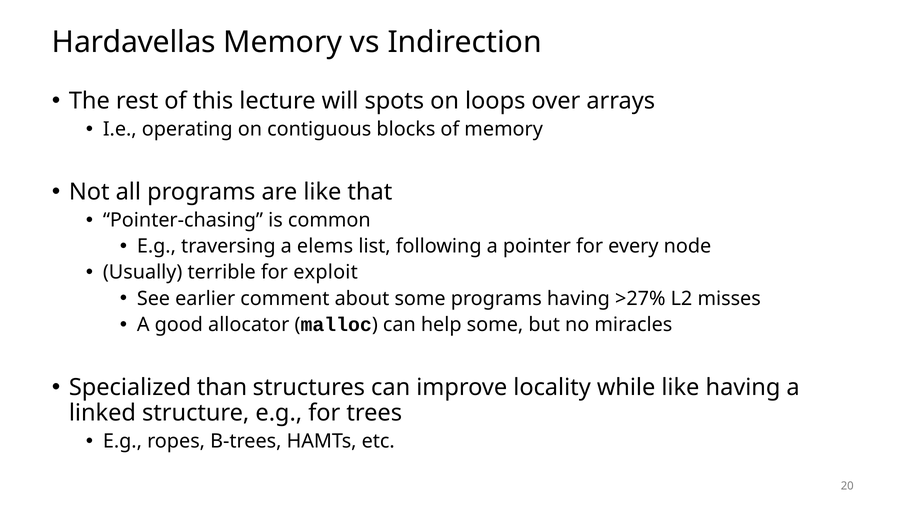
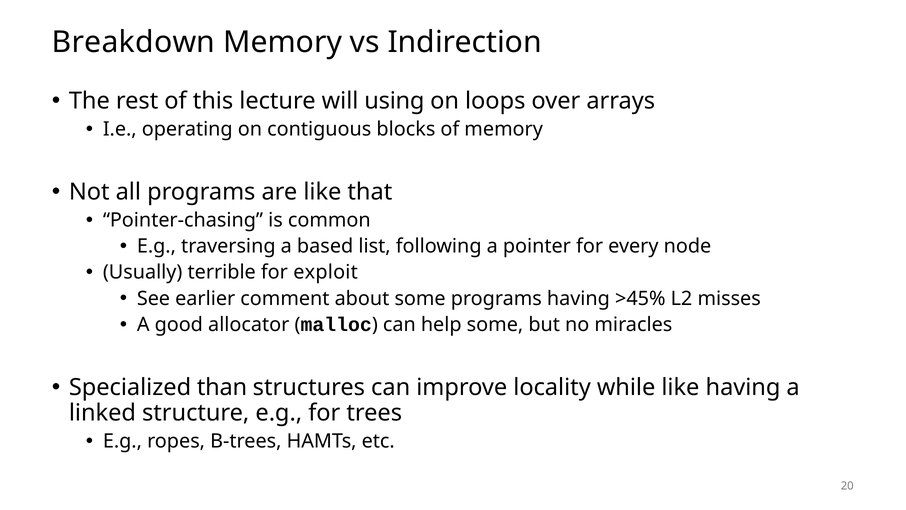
Hardavellas: Hardavellas -> Breakdown
spots: spots -> using
elems: elems -> based
>27%: >27% -> >45%
